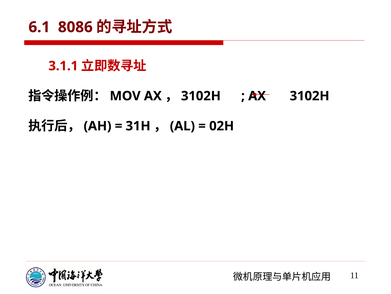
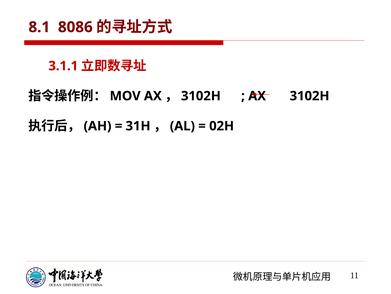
6.1: 6.1 -> 8.1
